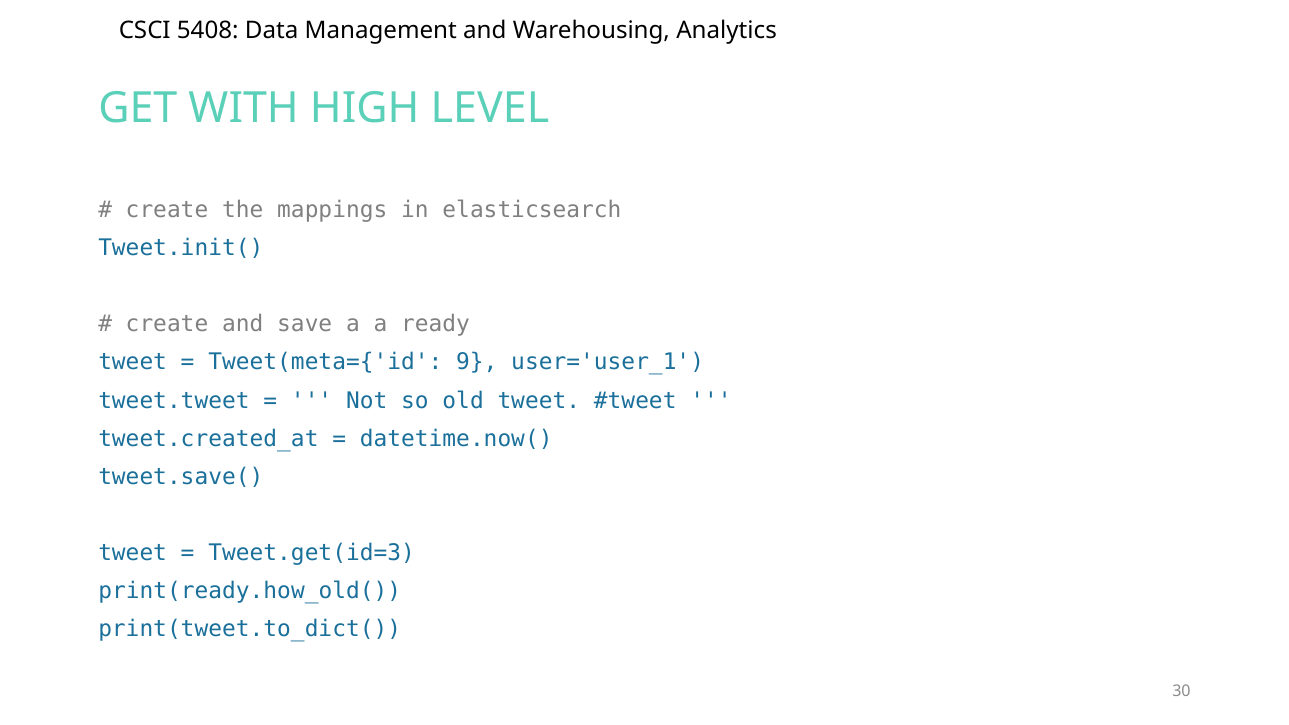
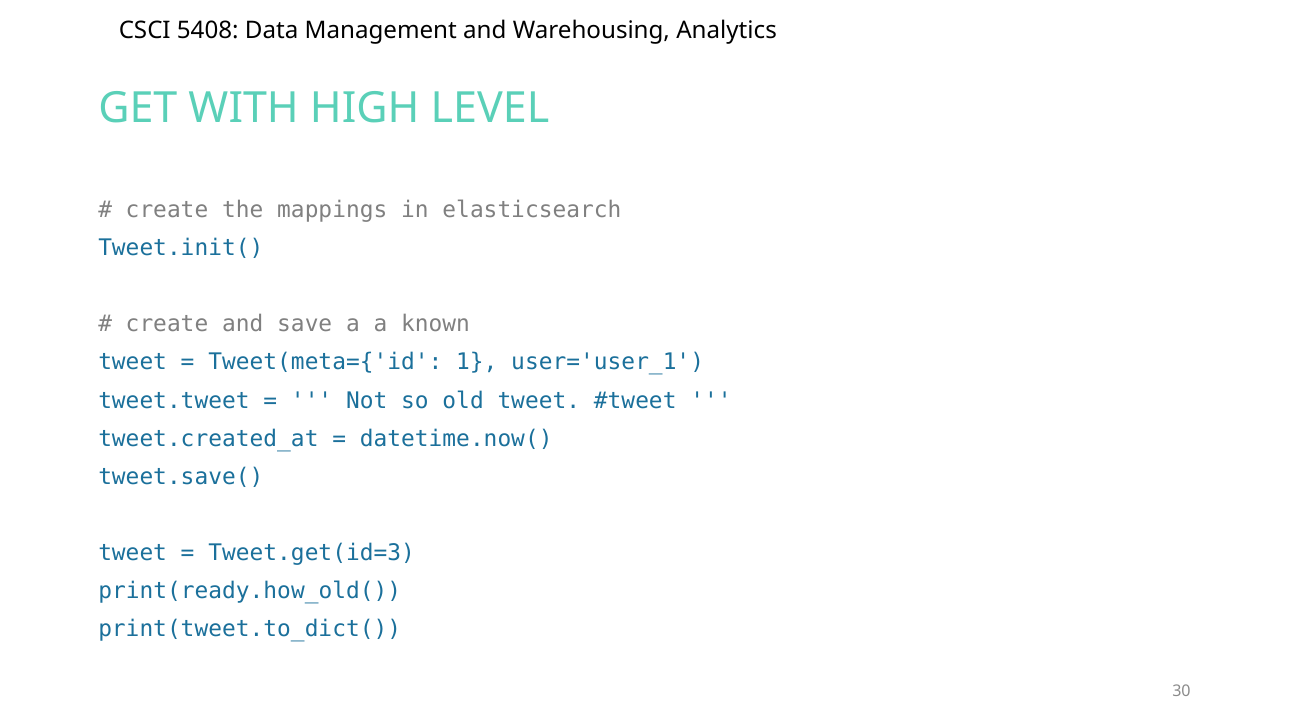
ready: ready -> known
9: 9 -> 1
